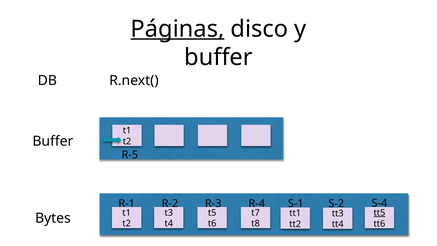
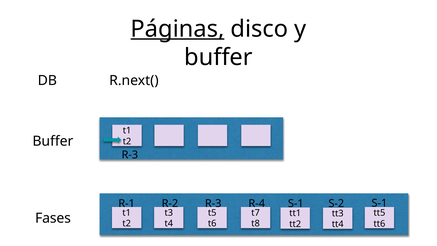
R-5 at (130, 155): R-5 -> R-3
S-4 at (379, 203): S-4 -> S-1
tt5 underline: present -> none
Bytes: Bytes -> Fases
